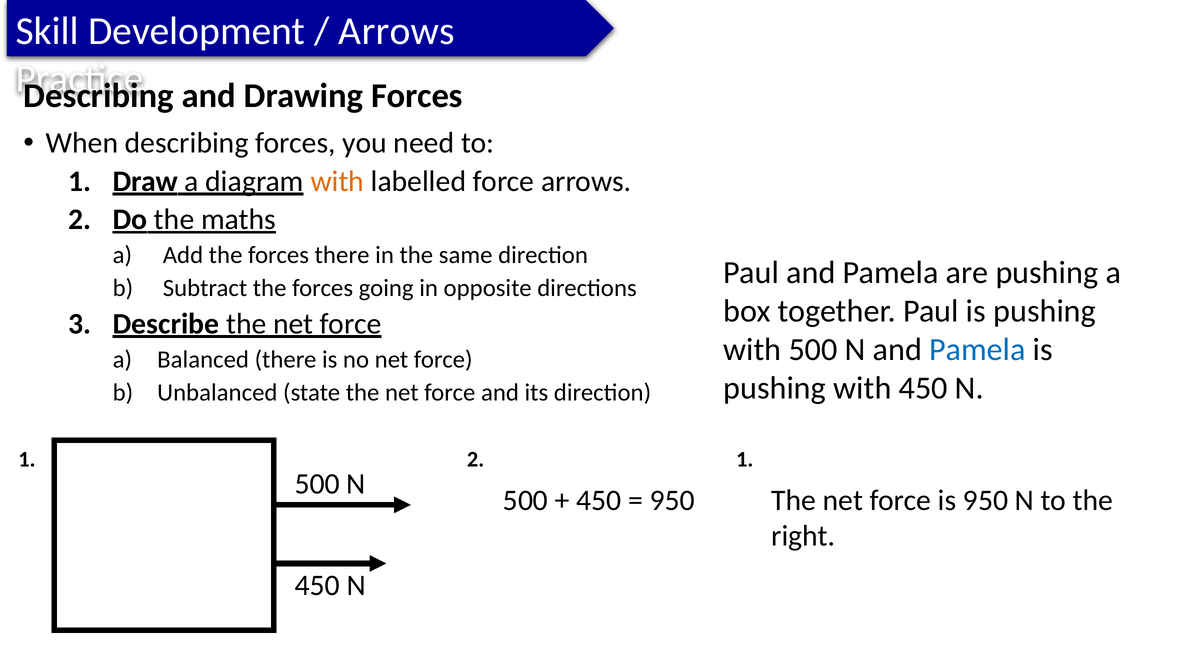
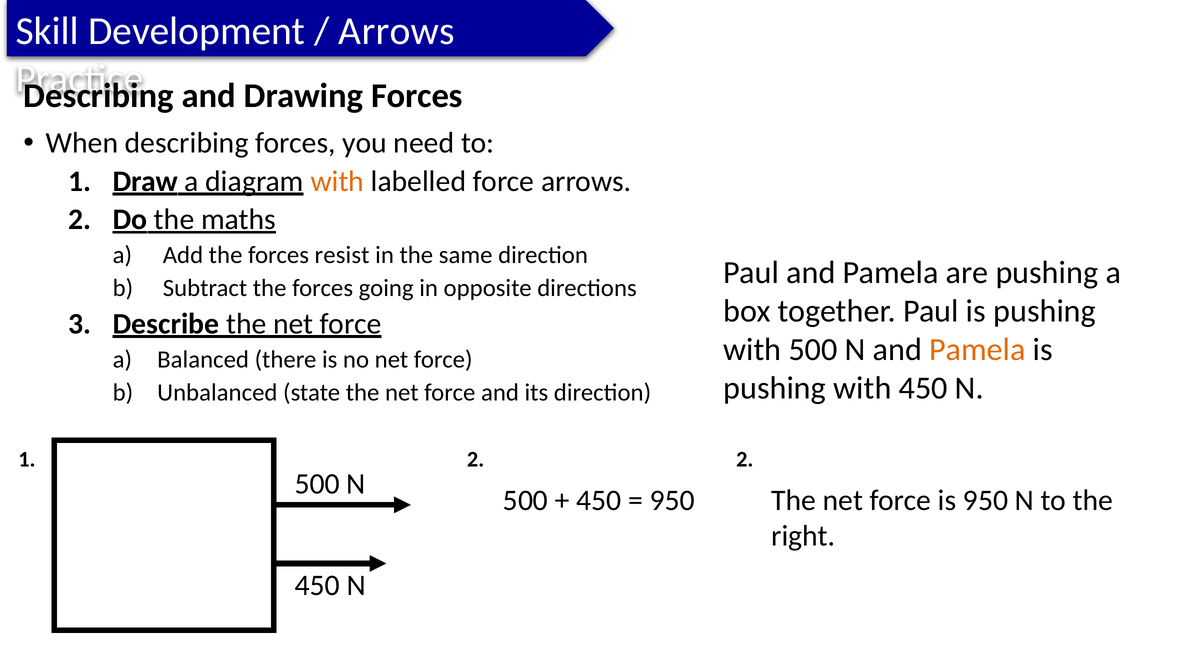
forces there: there -> resist
Pamela at (977, 350) colour: blue -> orange
2 1: 1 -> 2
